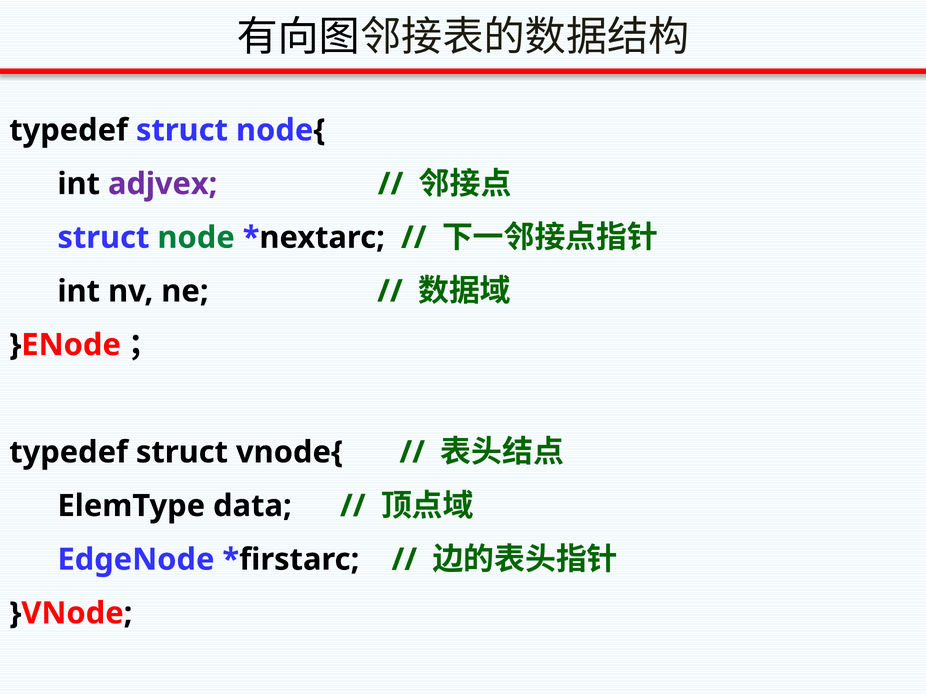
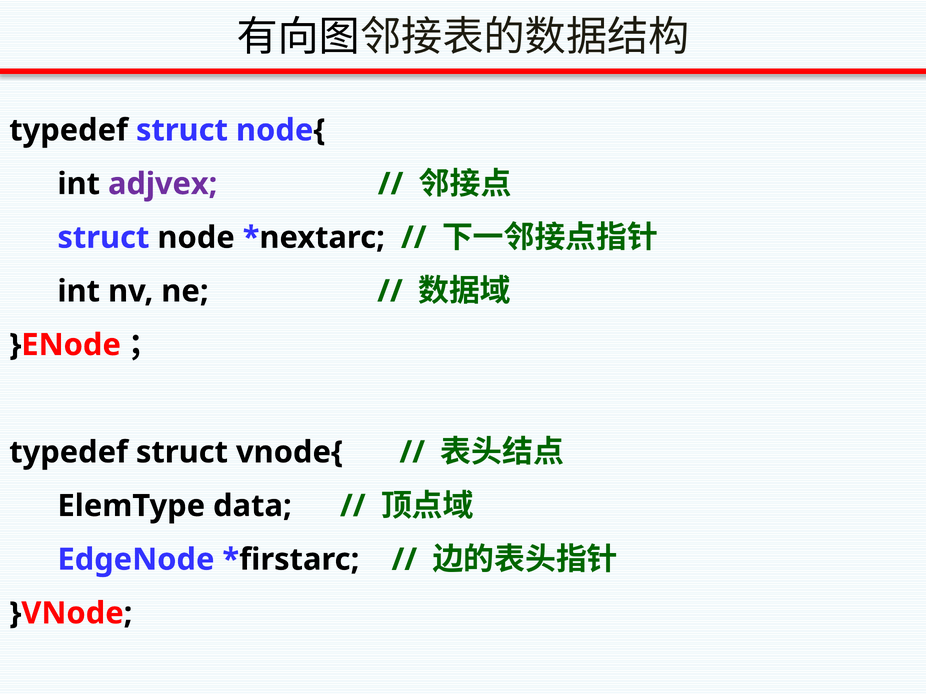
node colour: green -> black
